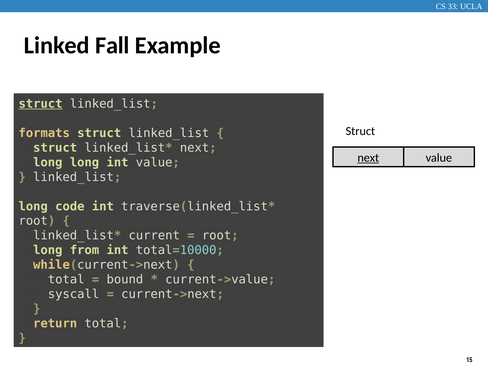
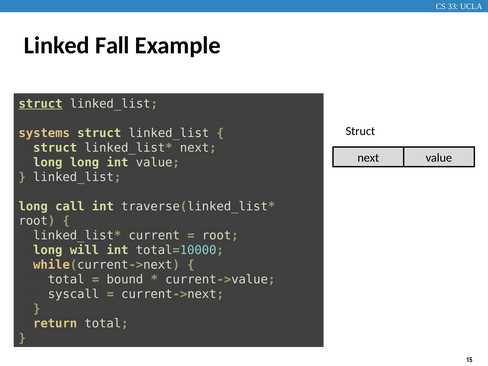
formats: formats -> systems
next at (368, 158) underline: present -> none
code: code -> call
from: from -> will
